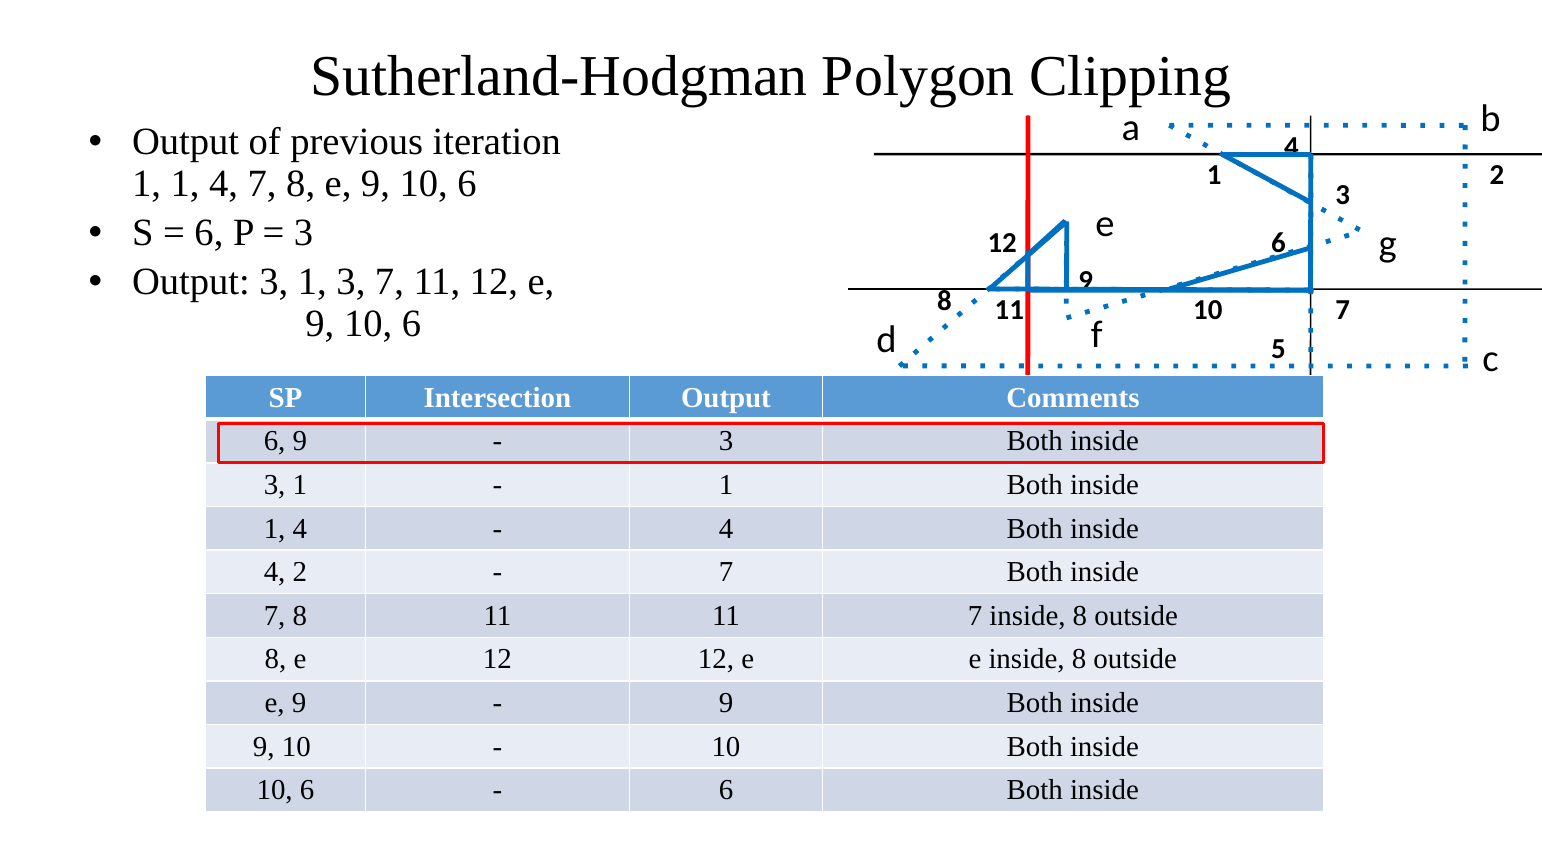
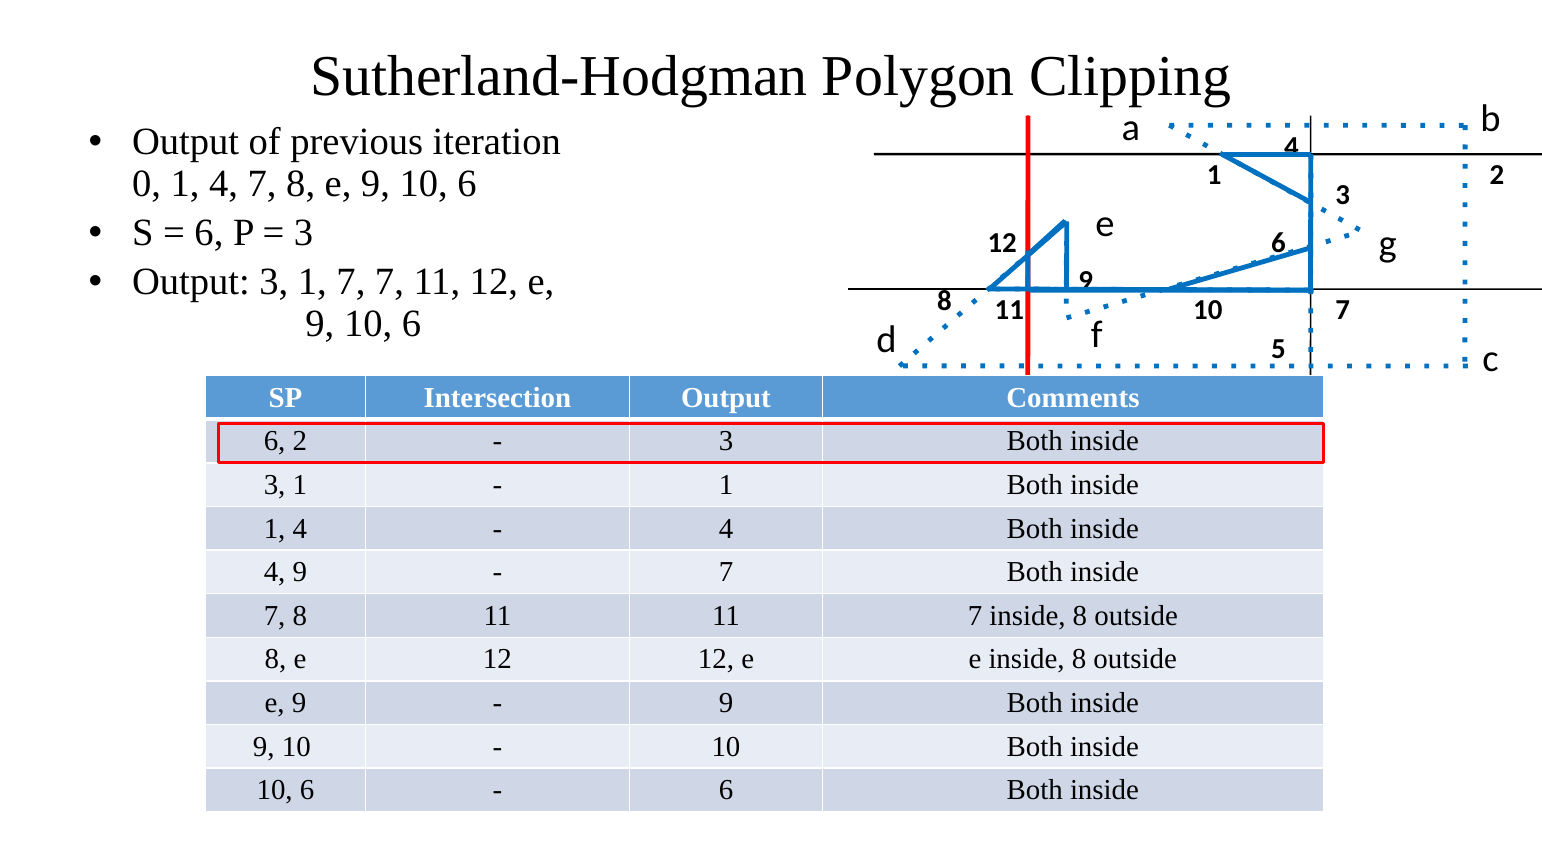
1 at (147, 184): 1 -> 0
1 3: 3 -> 7
6 9: 9 -> 2
4 2: 2 -> 9
